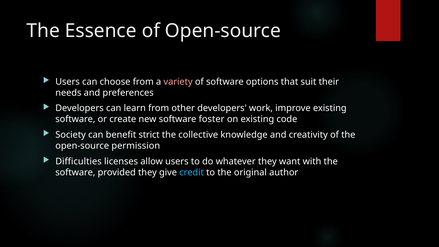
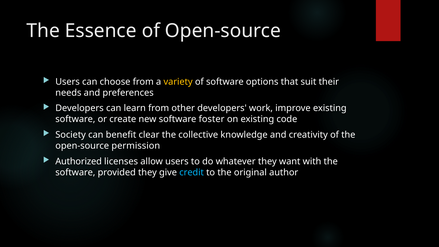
variety colour: pink -> yellow
strict: strict -> clear
Difficulties: Difficulties -> Authorized
